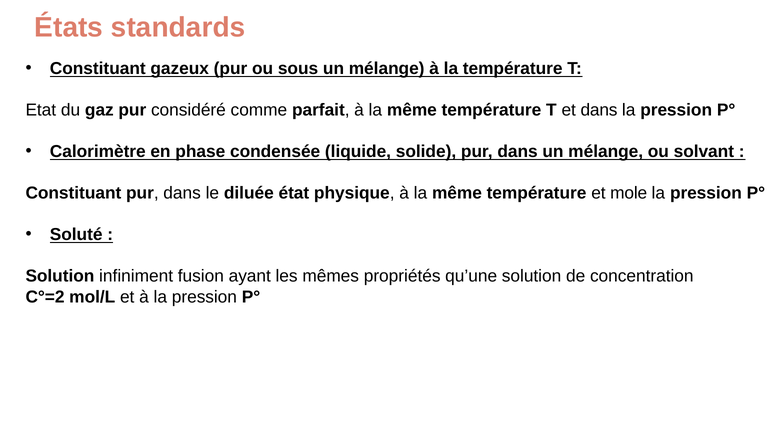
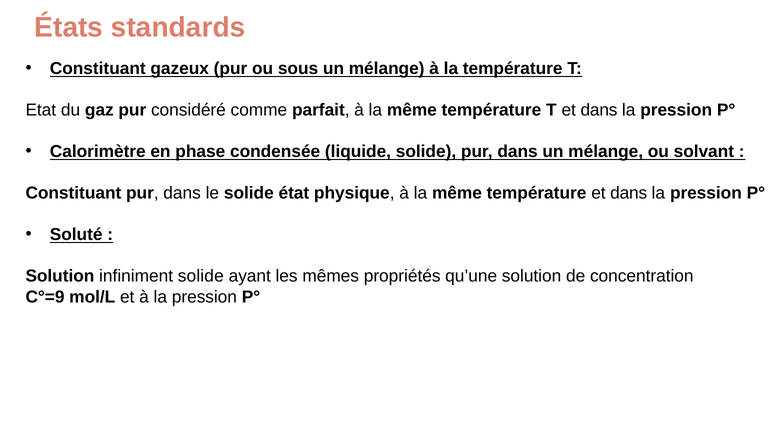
le diluée: diluée -> solide
température et mole: mole -> dans
infiniment fusion: fusion -> solide
C°=2: C°=2 -> C°=9
